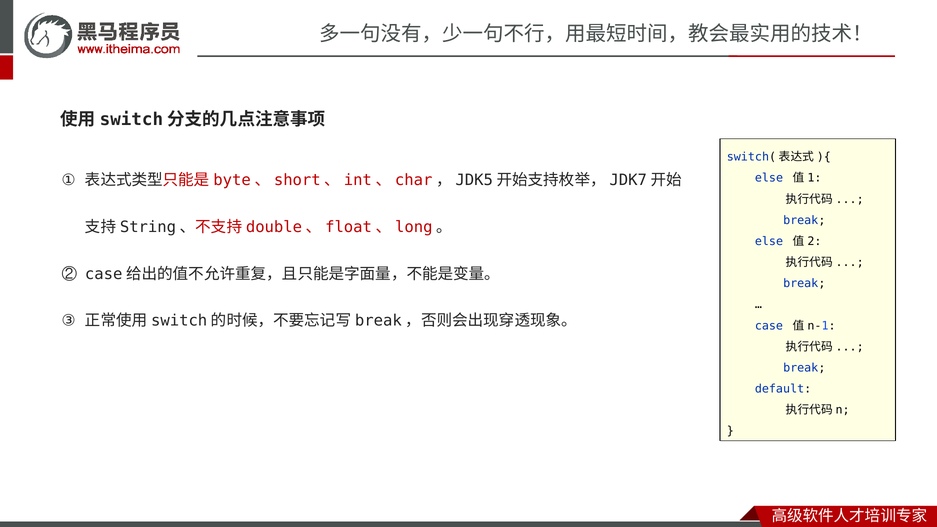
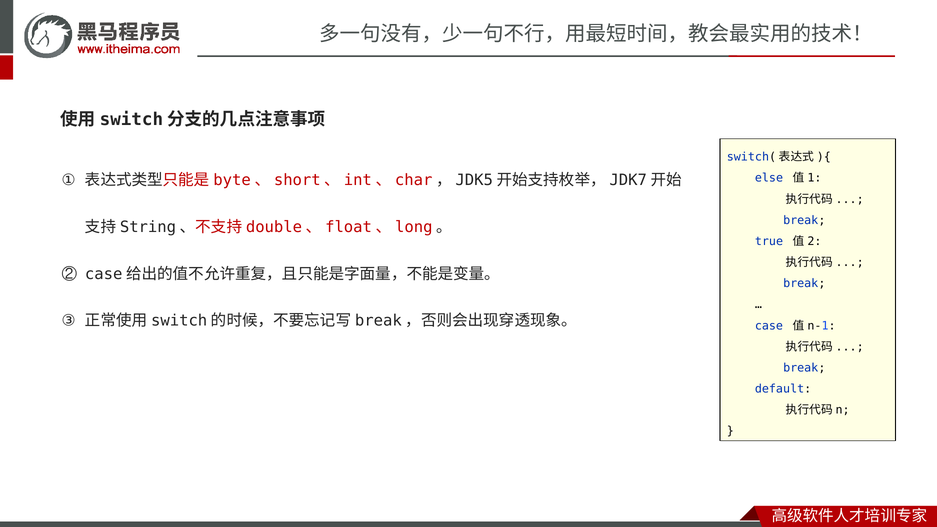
else at (769, 241): else -> true
